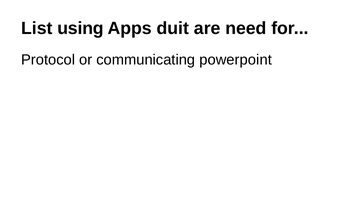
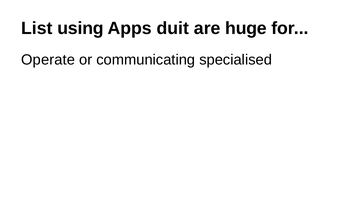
need: need -> huge
Protocol: Protocol -> Operate
powerpoint: powerpoint -> specialised
